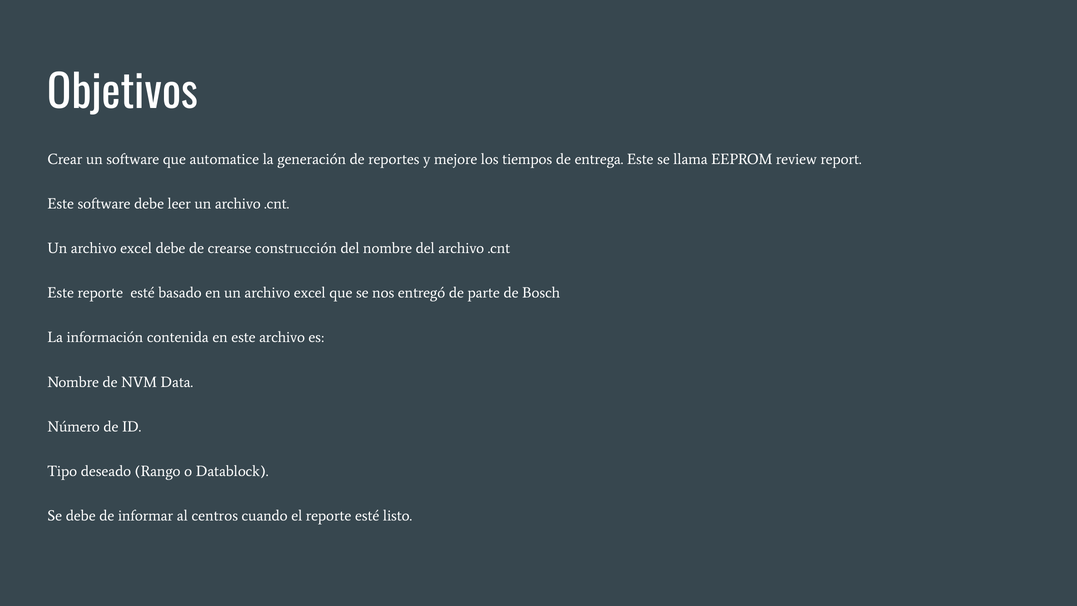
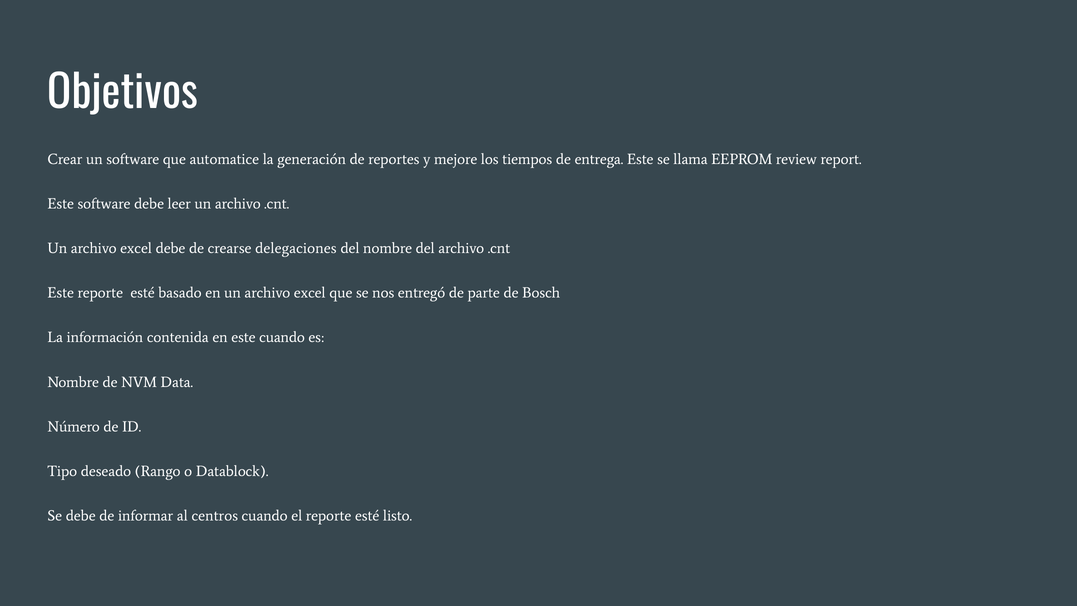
construcción: construcción -> delegaciones
este archivo: archivo -> cuando
